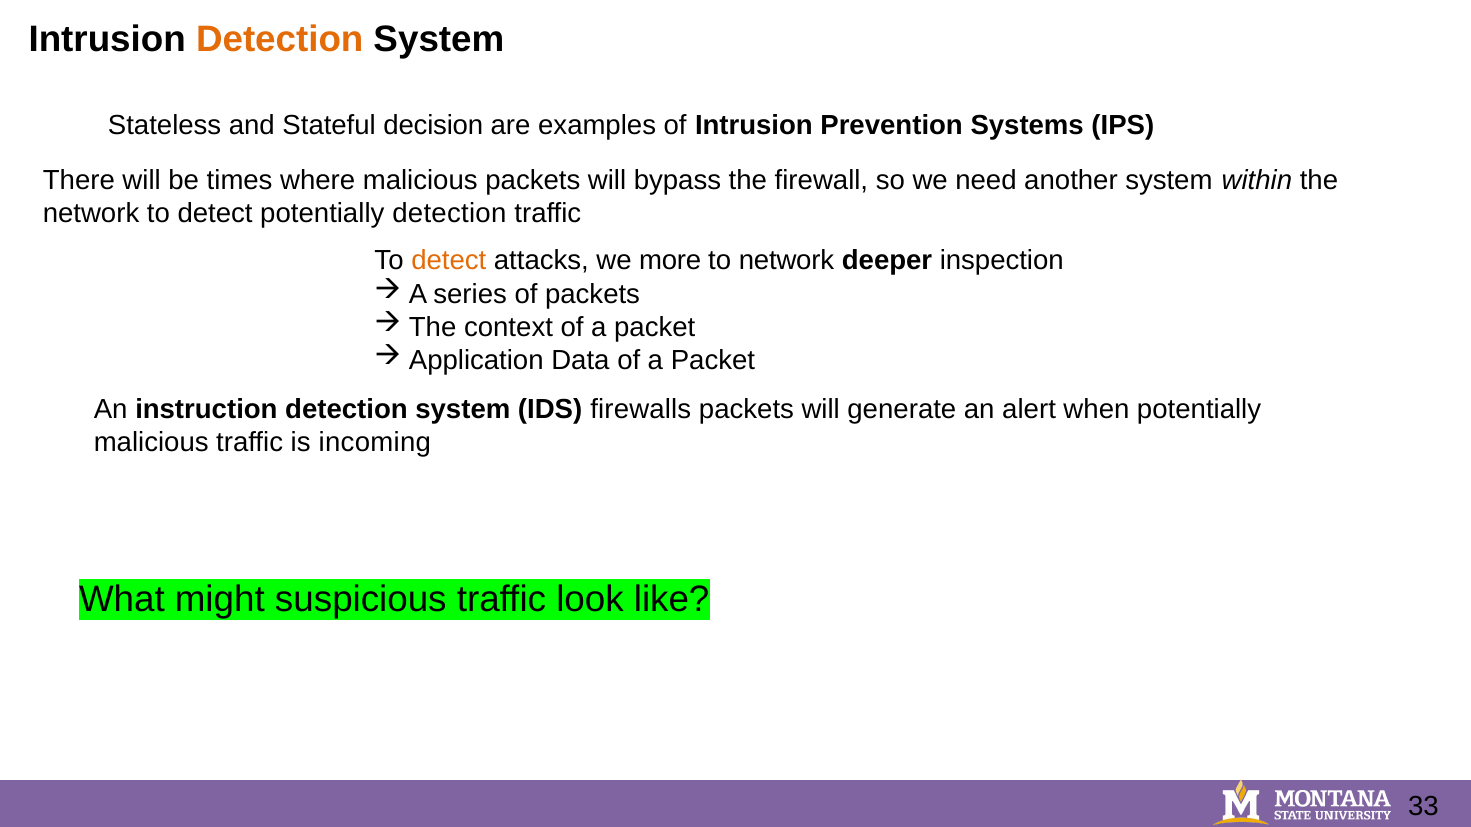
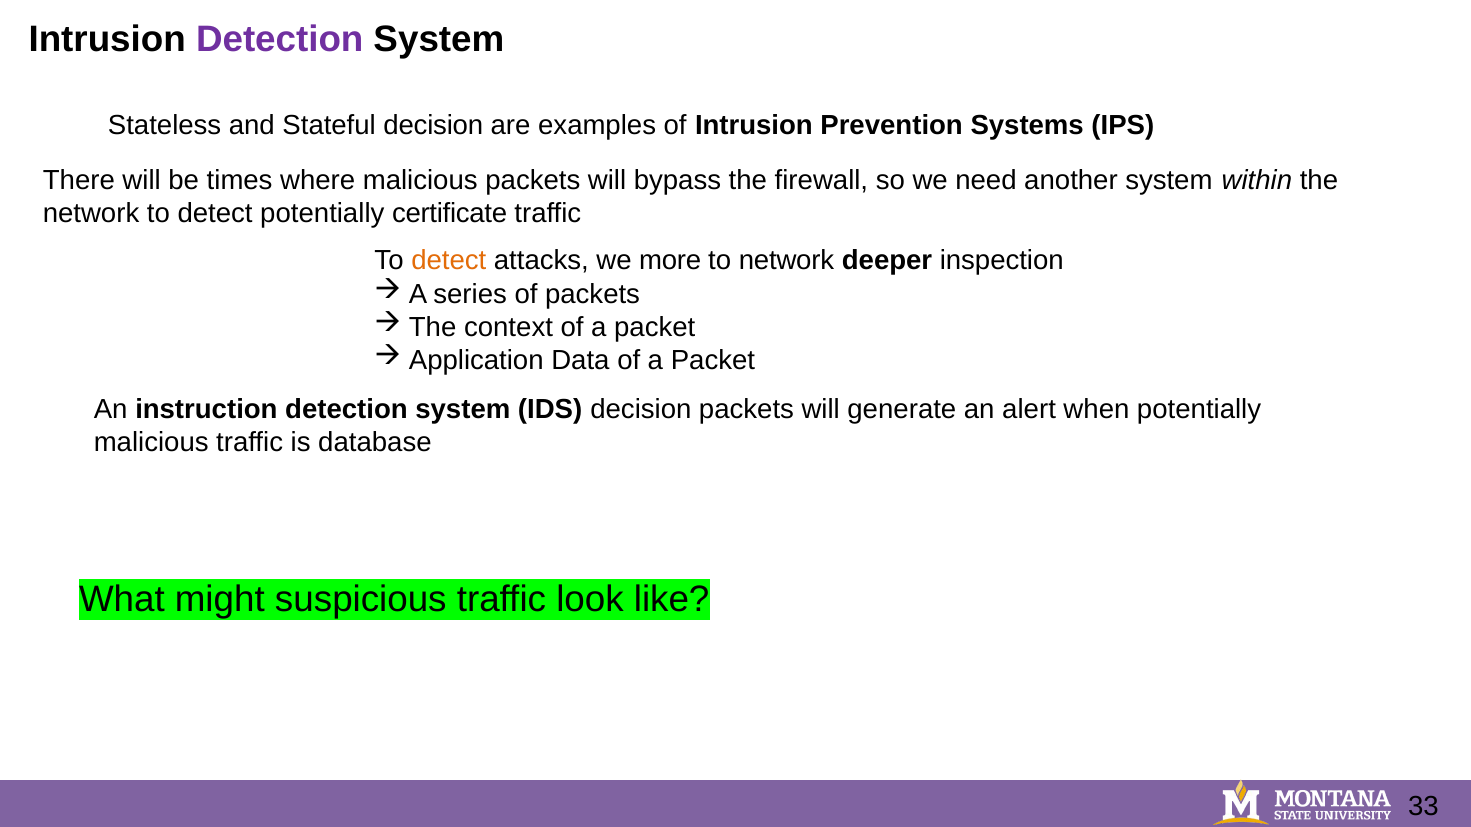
Detection at (280, 39) colour: orange -> purple
potentially detection: detection -> certificate
IDS firewalls: firewalls -> decision
incoming: incoming -> database
